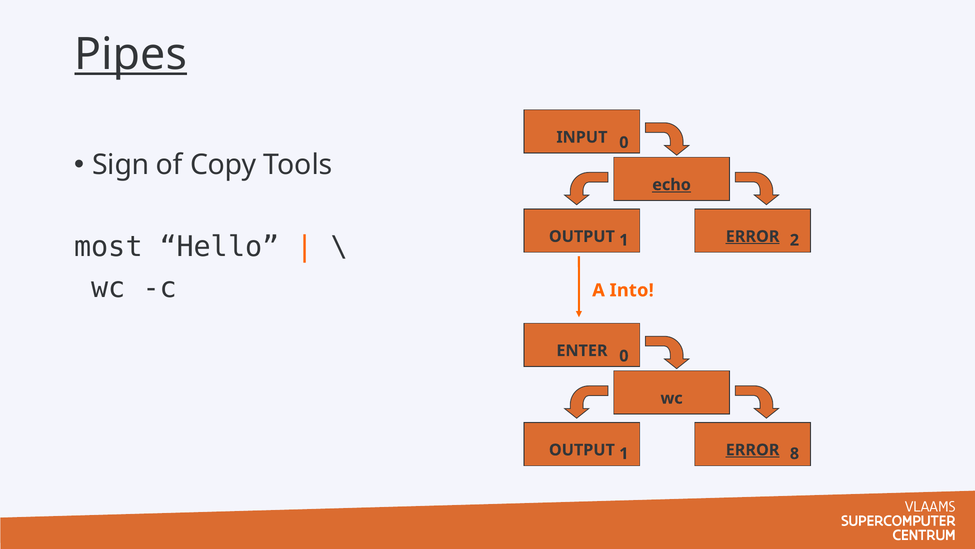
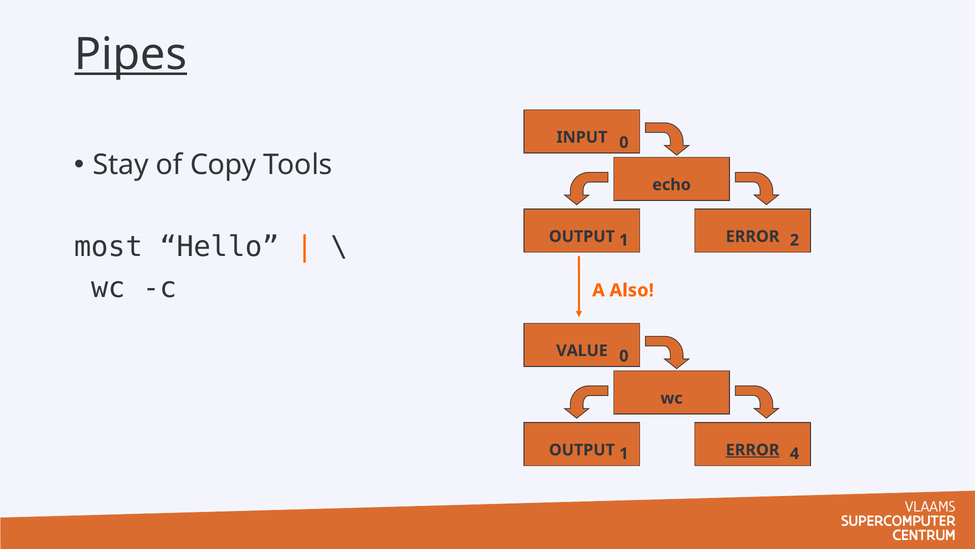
Sign: Sign -> Stay
echo underline: present -> none
ERROR at (753, 236) underline: present -> none
Into: Into -> Also
ENTER: ENTER -> VALUE
8: 8 -> 4
